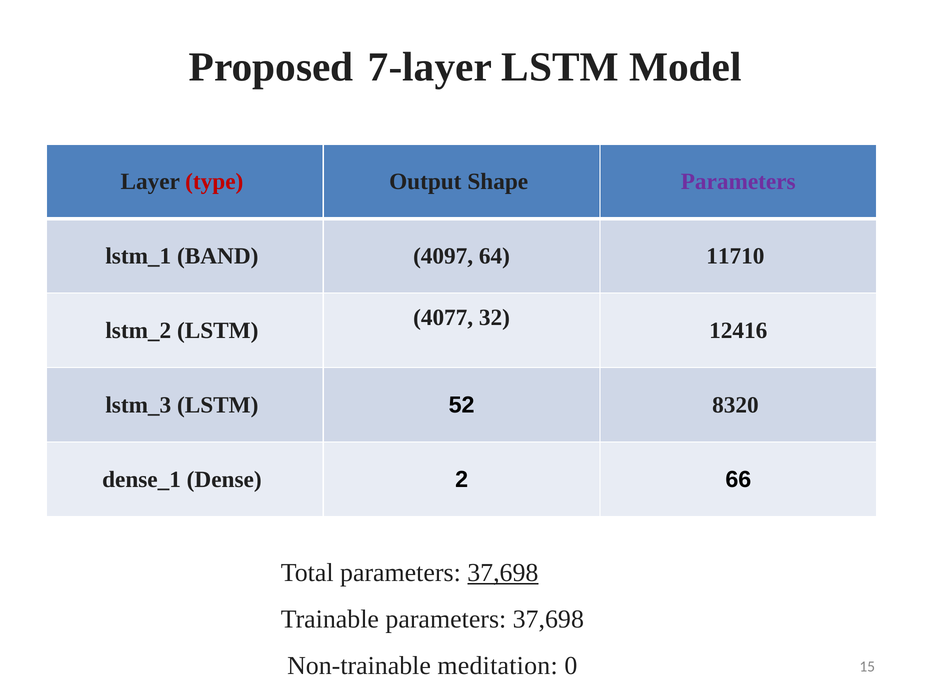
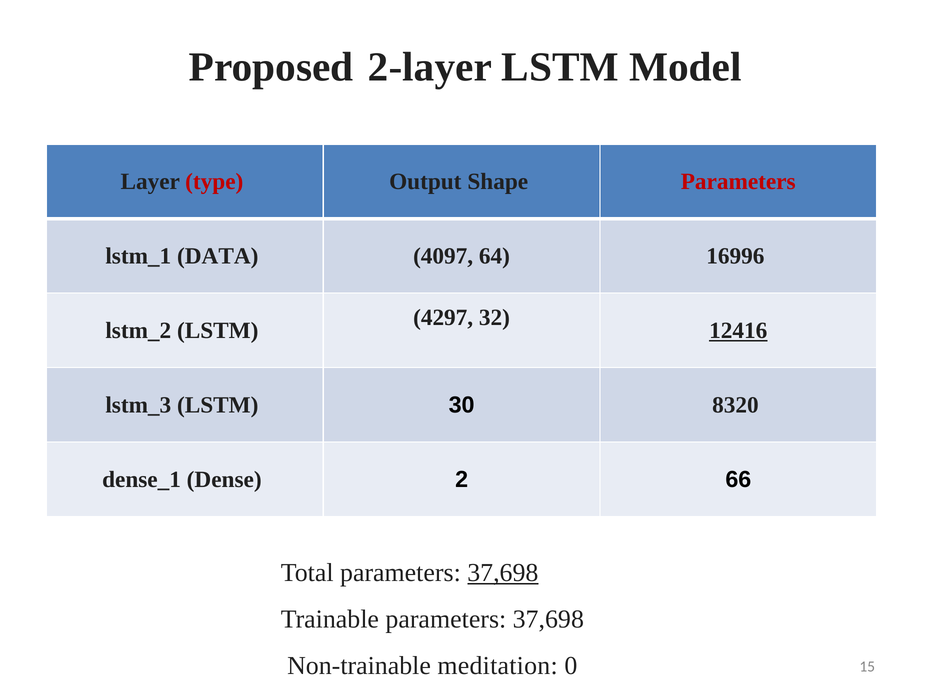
7-layer: 7-layer -> 2-layer
Parameters at (738, 182) colour: purple -> red
BAND: BAND -> DATA
11710: 11710 -> 16996
4077: 4077 -> 4297
12416 underline: none -> present
52: 52 -> 30
